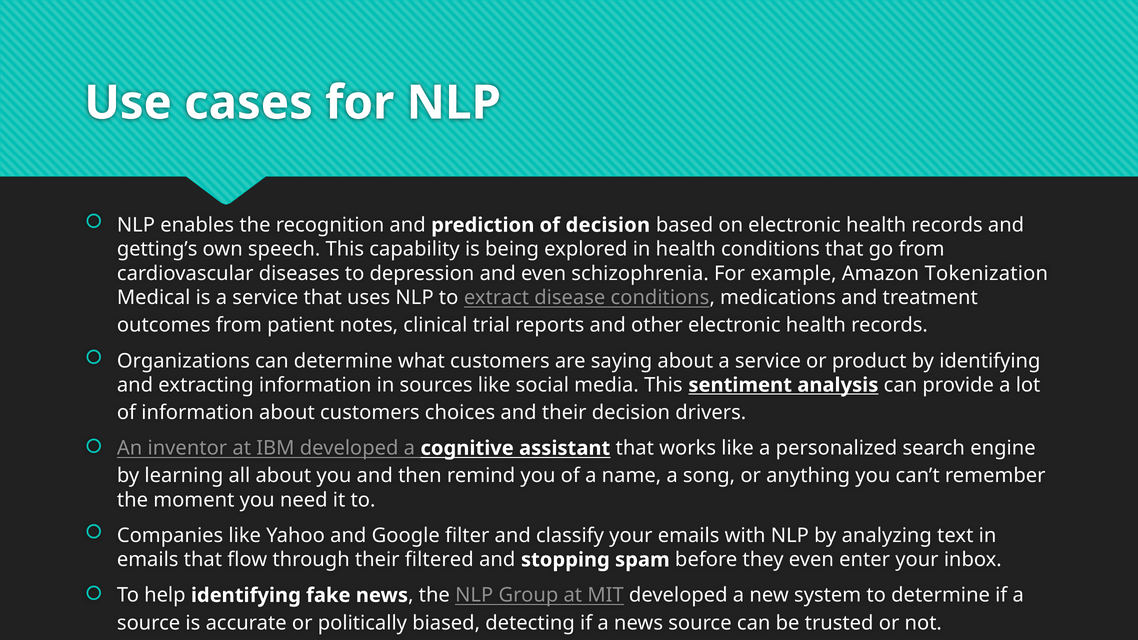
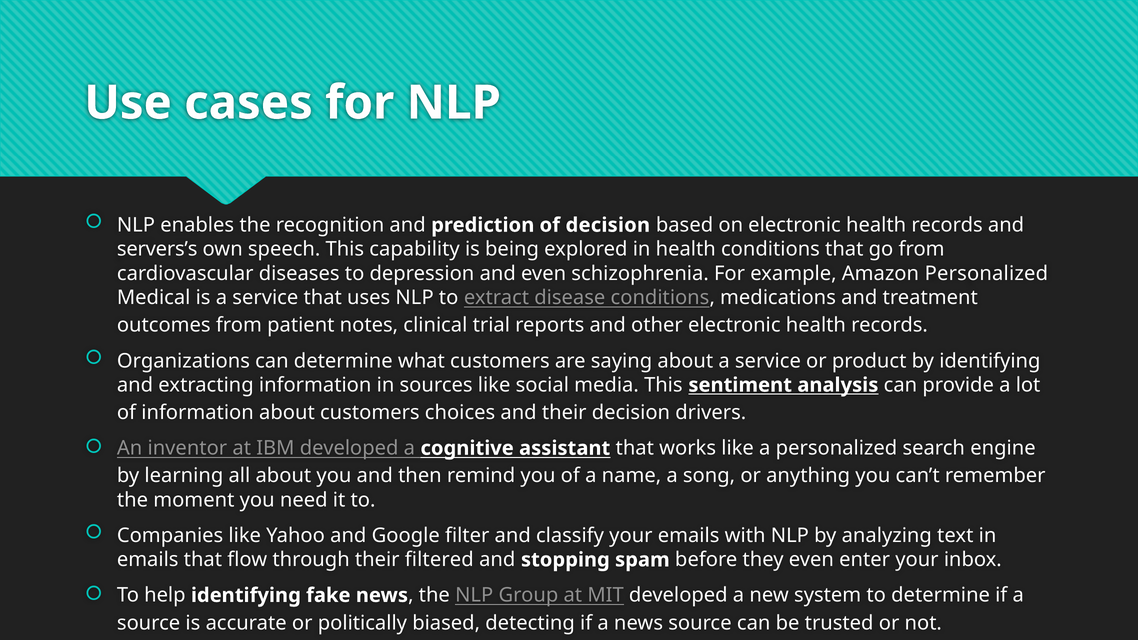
getting’s: getting’s -> servers’s
Amazon Tokenization: Tokenization -> Personalized
